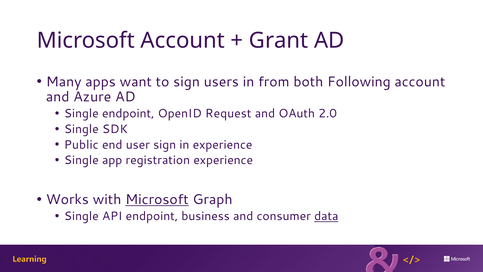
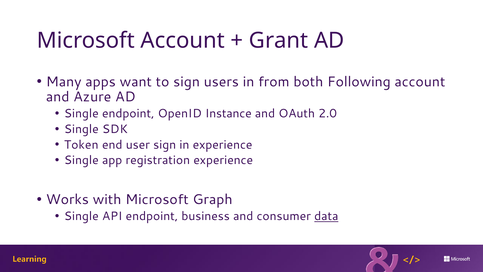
Request: Request -> Instance
Public: Public -> Token
Microsoft at (157, 199) underline: present -> none
